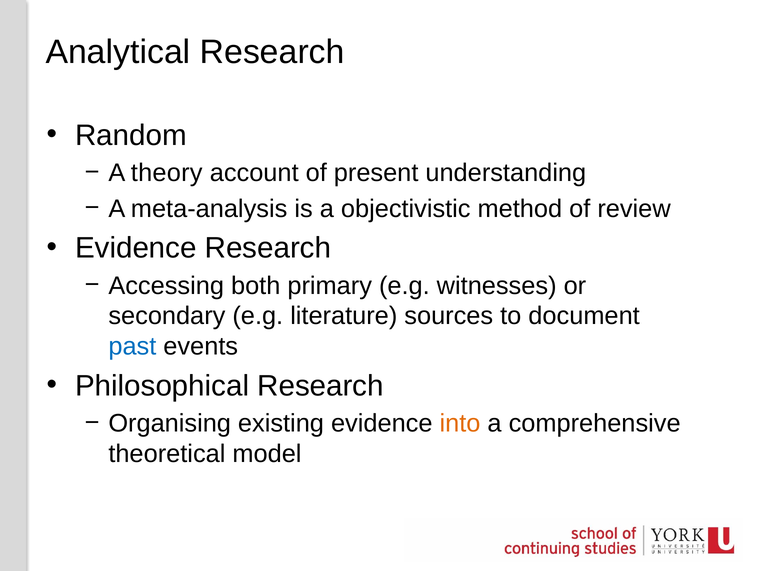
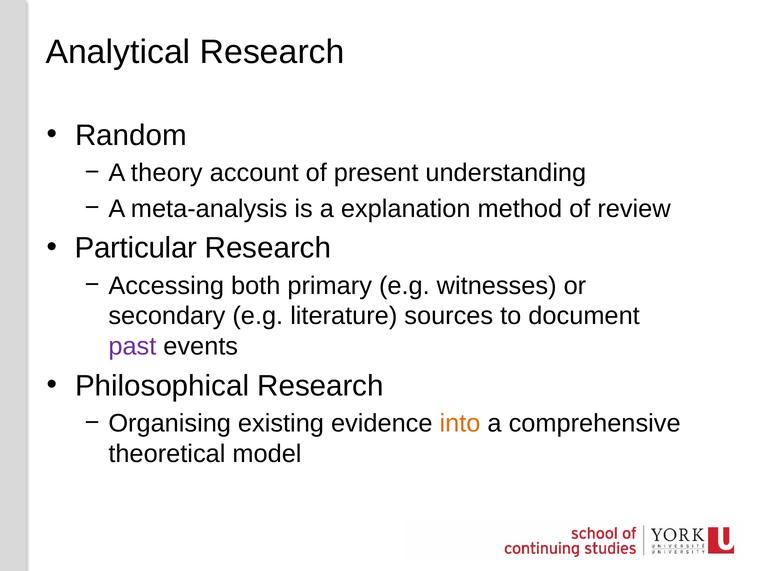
objectivistic: objectivistic -> explanation
Evidence at (136, 248): Evidence -> Particular
past colour: blue -> purple
